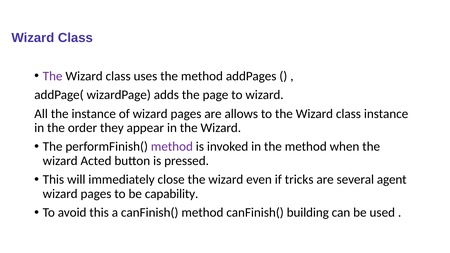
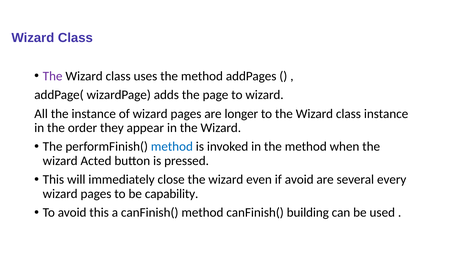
allows: allows -> longer
method at (172, 147) colour: purple -> blue
if tricks: tricks -> avoid
agent: agent -> every
